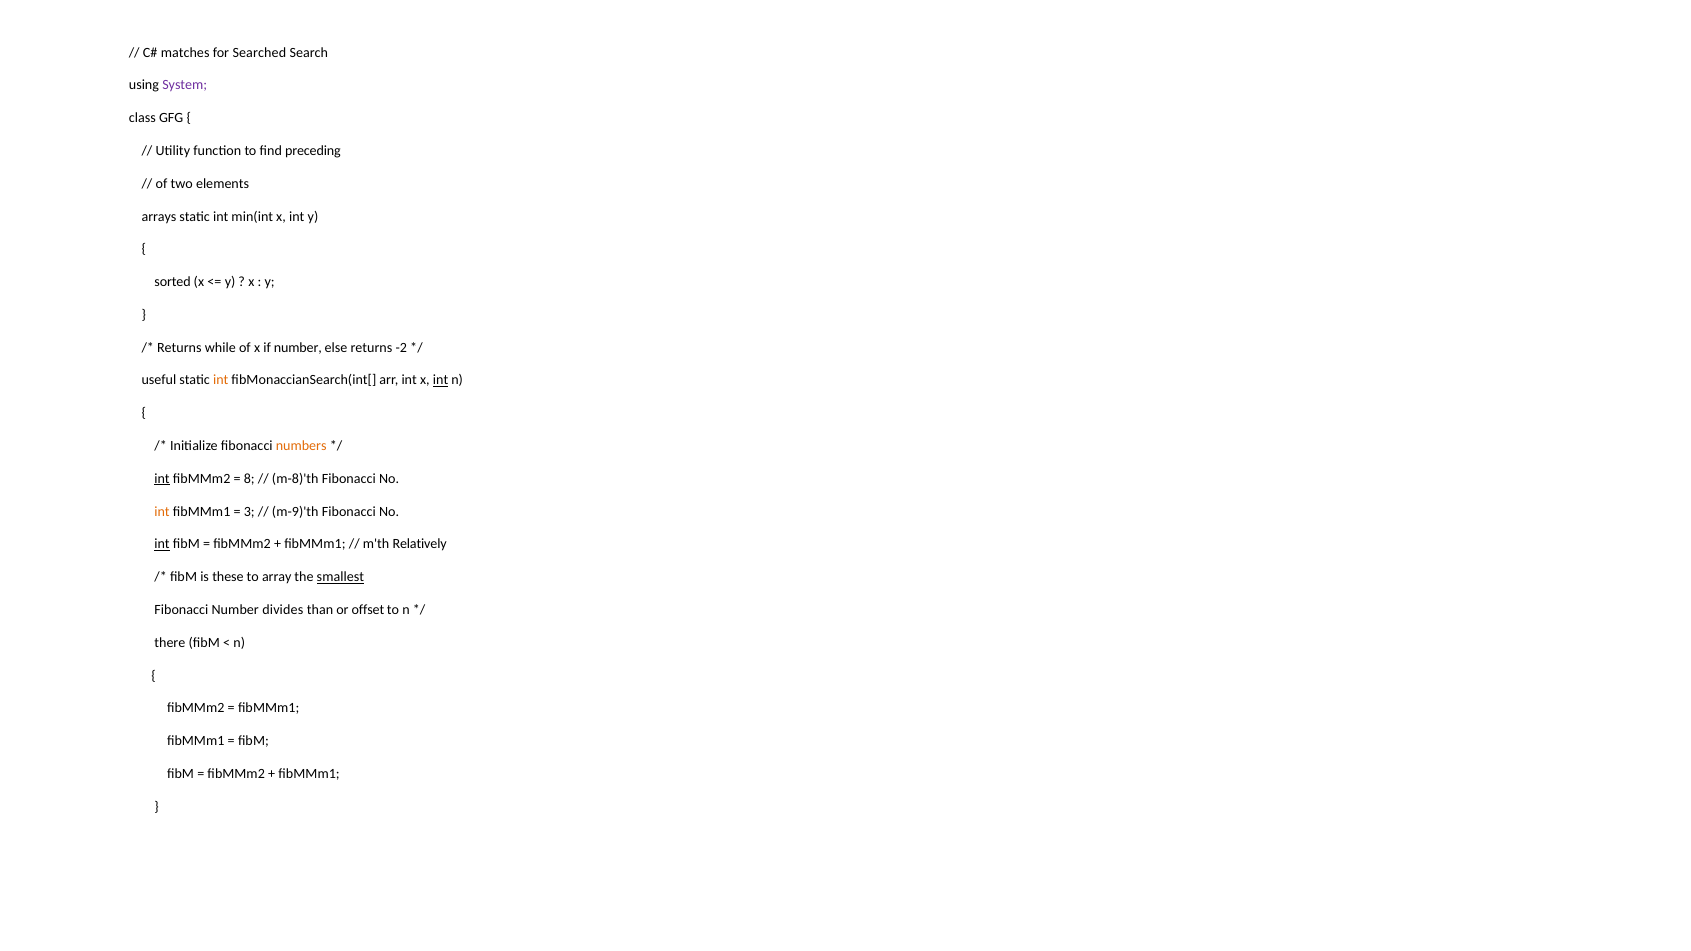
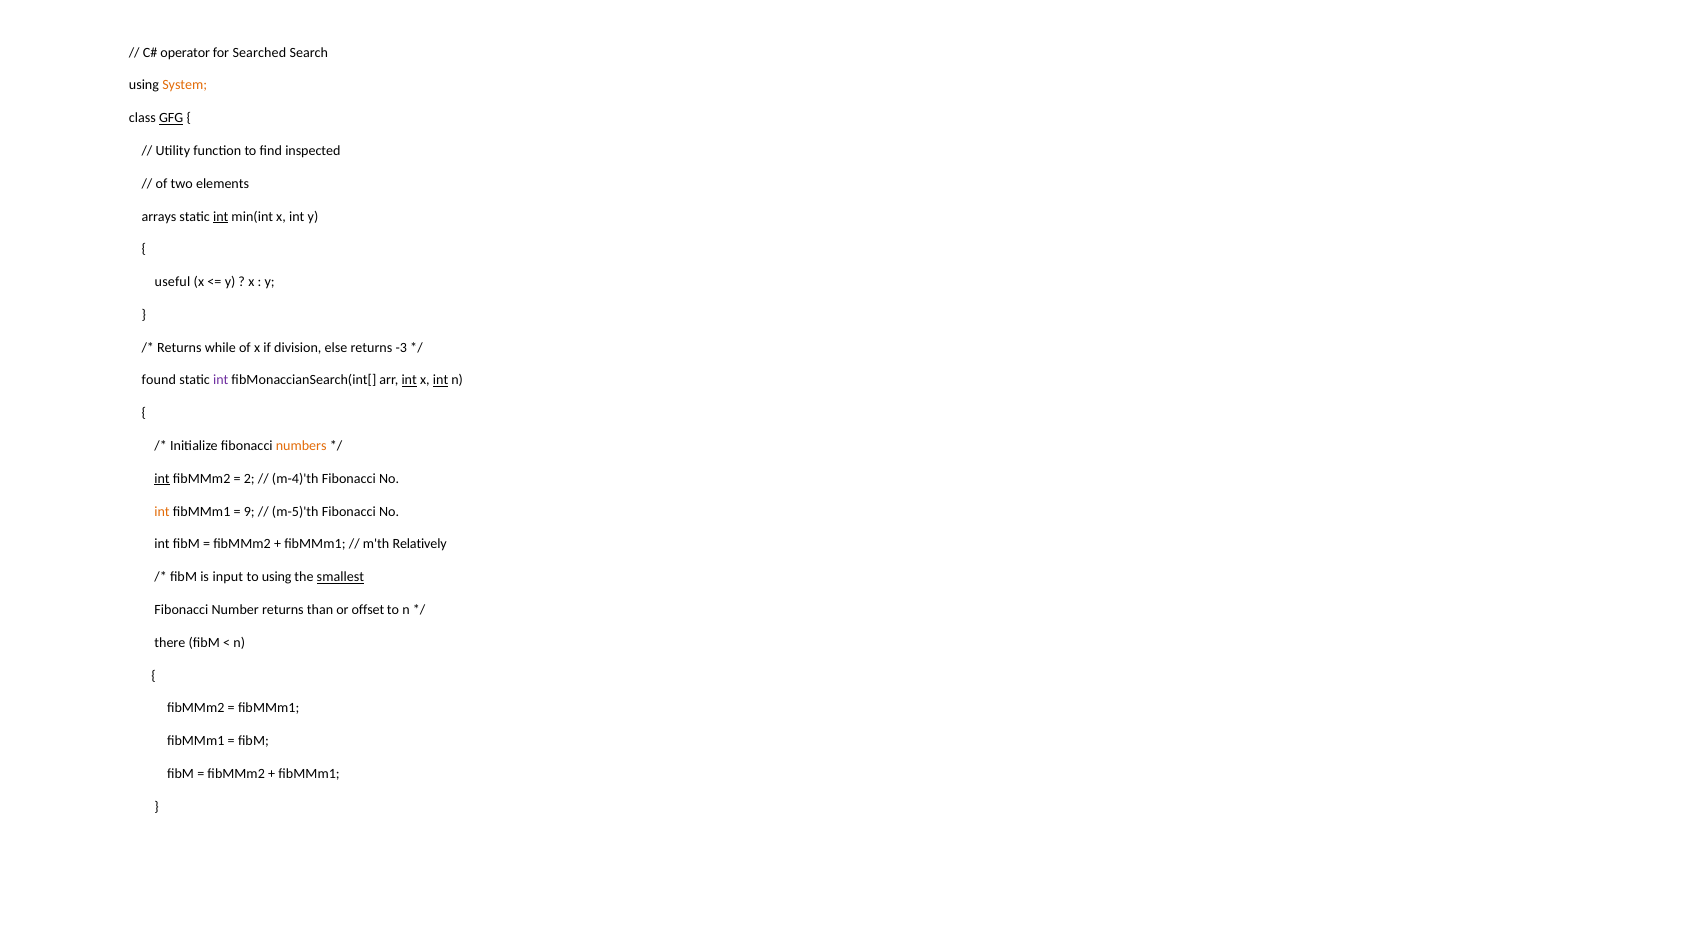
matches: matches -> operator
System colour: purple -> orange
GFG underline: none -> present
preceding: preceding -> inspected
int at (221, 216) underline: none -> present
sorted: sorted -> useful
if number: number -> division
-2: -2 -> -3
useful: useful -> found
int at (221, 380) colour: orange -> purple
int at (409, 380) underline: none -> present
8: 8 -> 2
m-8)'th: m-8)'th -> m-4)'th
3: 3 -> 9
m-9)'th: m-9)'th -> m-5)'th
int at (162, 544) underline: present -> none
these: these -> input
to array: array -> using
Number divides: divides -> returns
